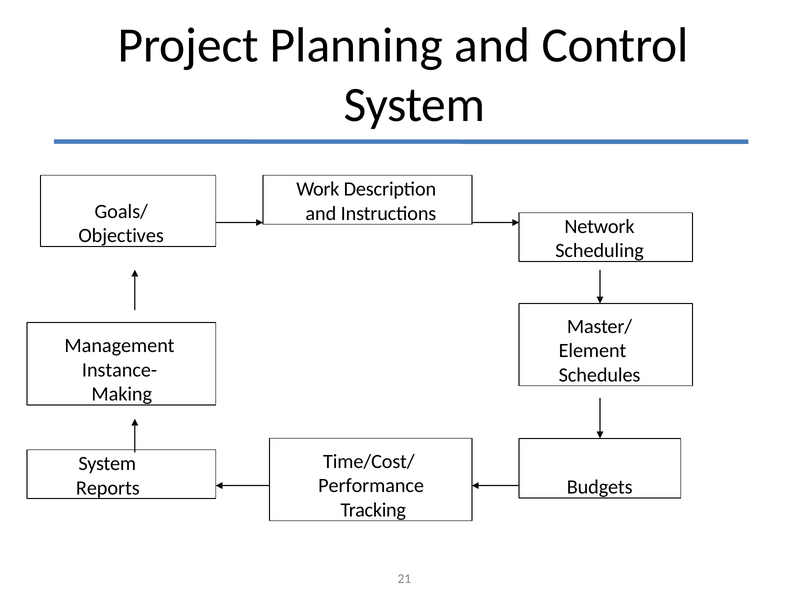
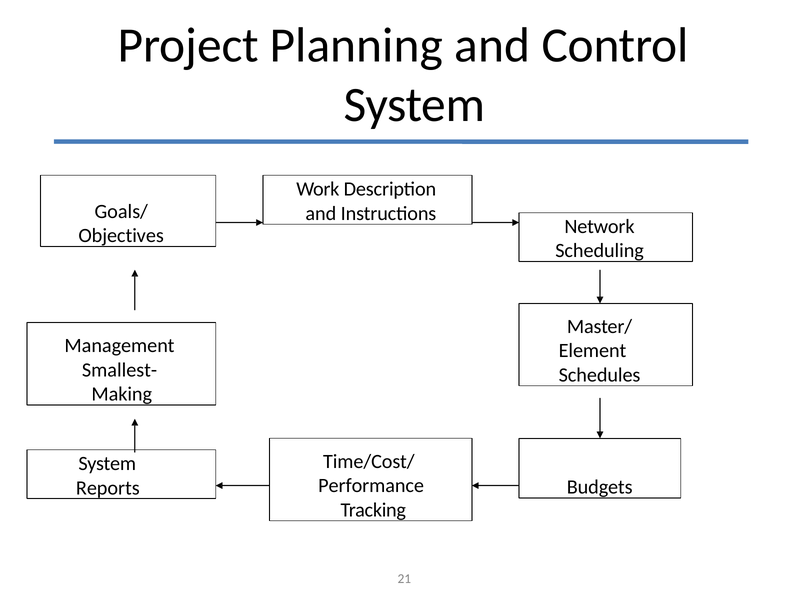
Instance-: Instance- -> Smallest-
